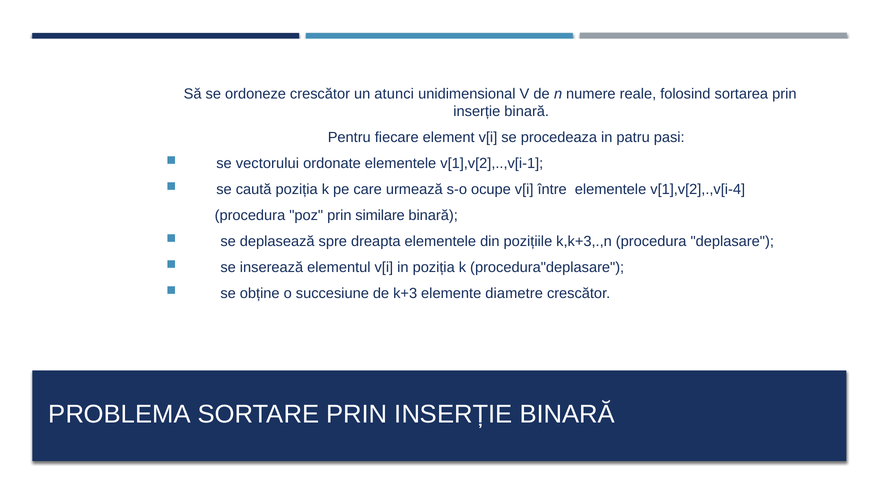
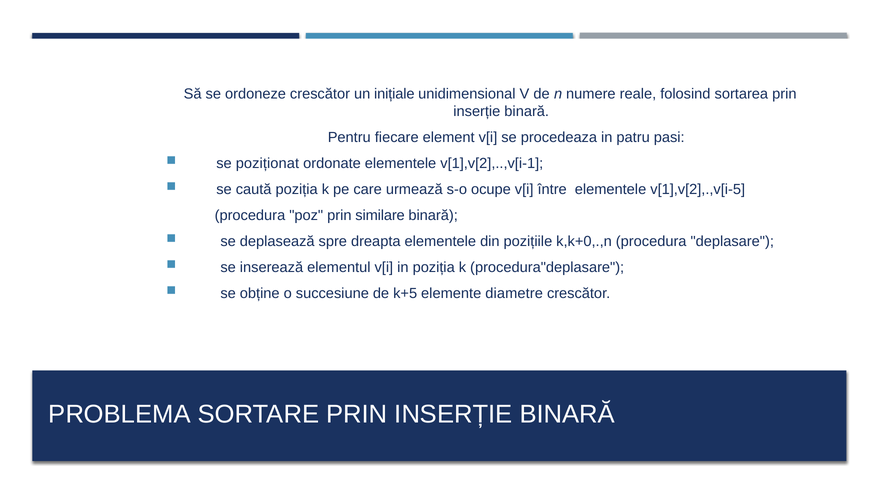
atunci: atunci -> inițiale
vectorului: vectorului -> poziționat
v[1],v[2],.,v[i-4: v[1],v[2],.,v[i-4 -> v[1],v[2],.,v[i-5
k,k+3,.,n: k,k+3,.,n -> k,k+0,.,n
k+3: k+3 -> k+5
